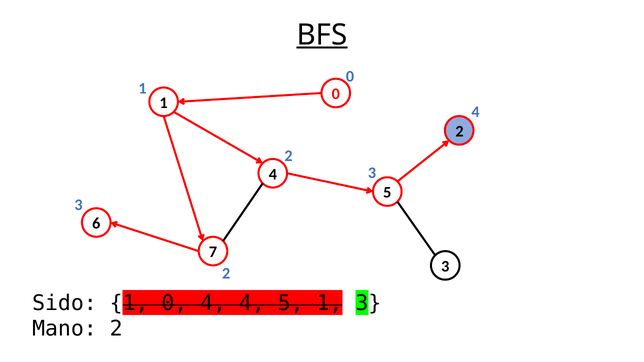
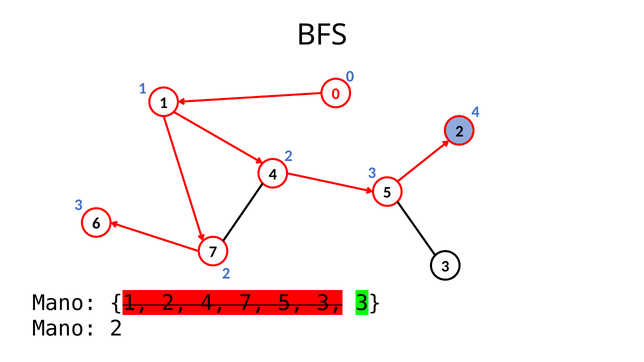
BFS underline: present -> none
Sido at (64, 303): Sido -> Mano
0 at (174, 303): 0 -> 2
4 at (252, 303): 4 -> 7
5 1: 1 -> 3
